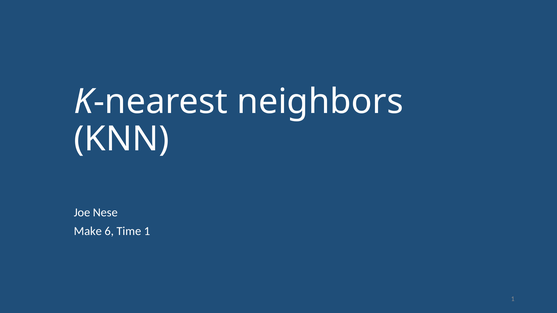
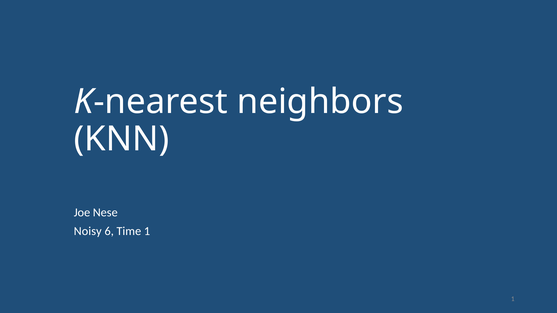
Make: Make -> Noisy
